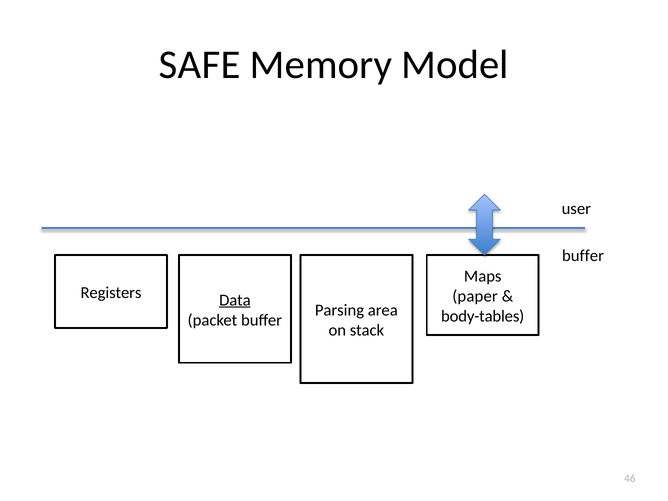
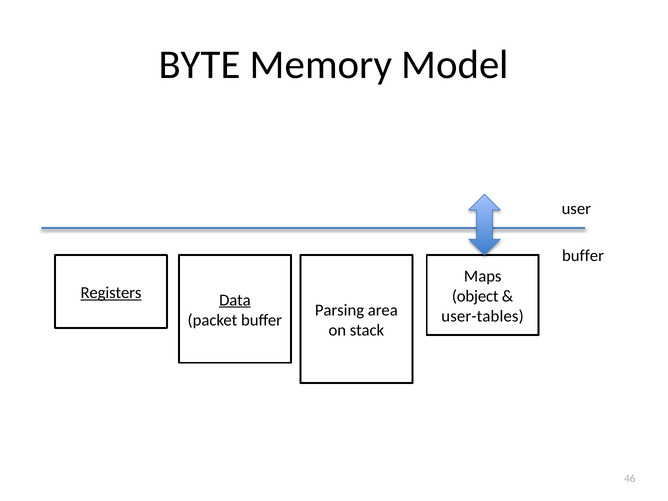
SAFE: SAFE -> BYTE
Registers underline: none -> present
paper: paper -> object
body-tables: body-tables -> user-tables
